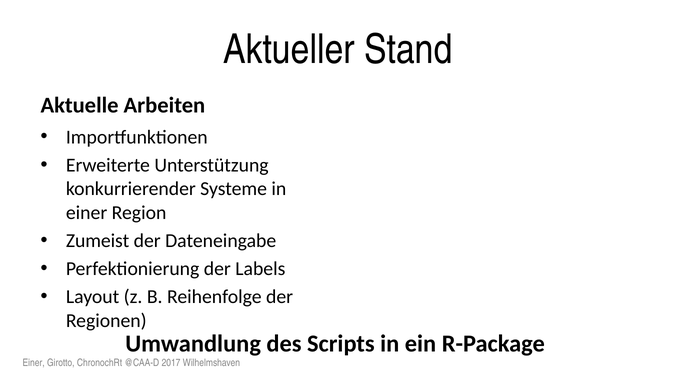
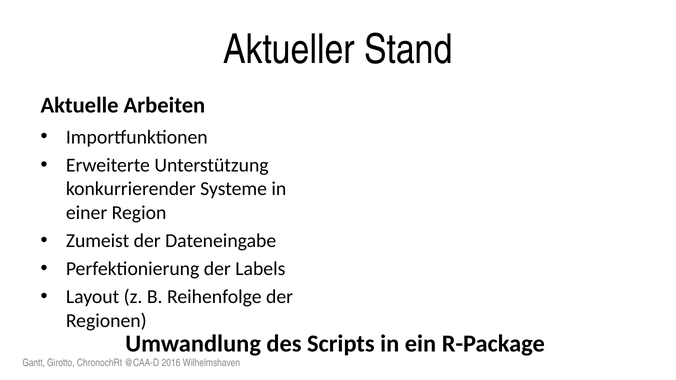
Einer at (34, 363): Einer -> Gantt
2017: 2017 -> 2016
